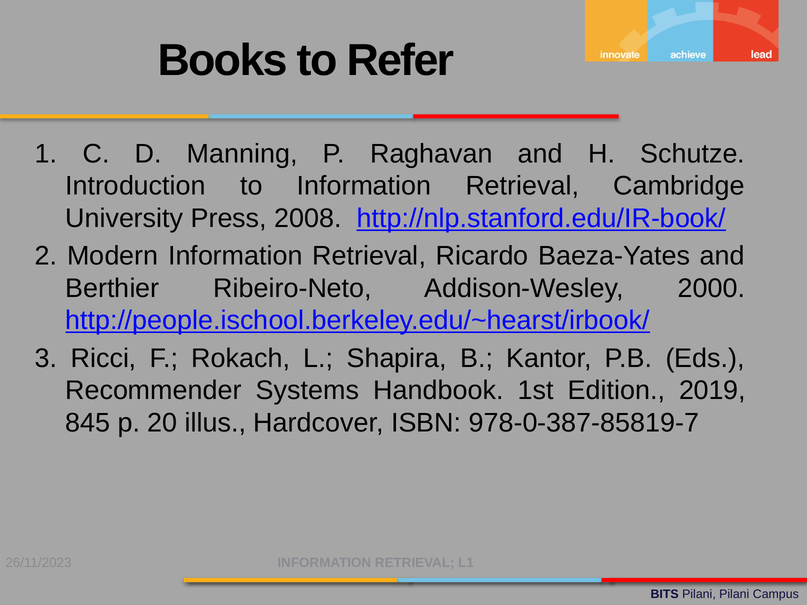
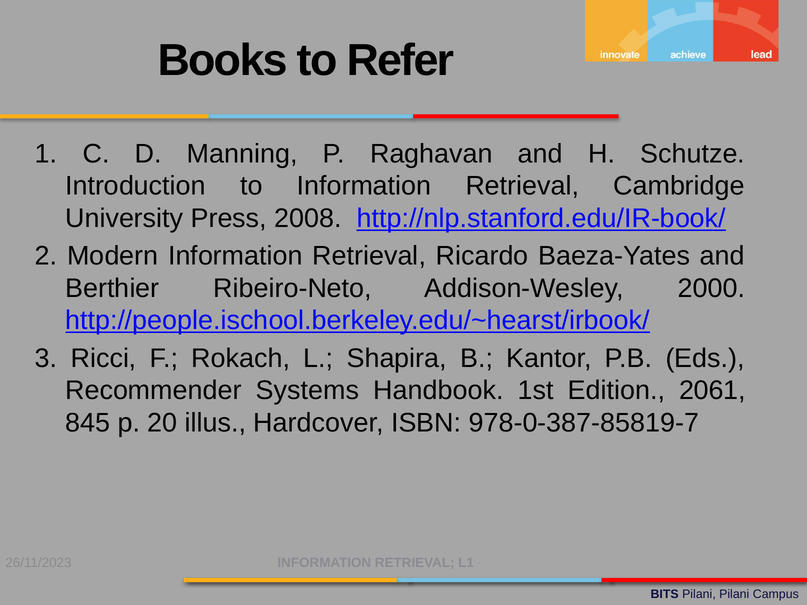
2019: 2019 -> 2061
